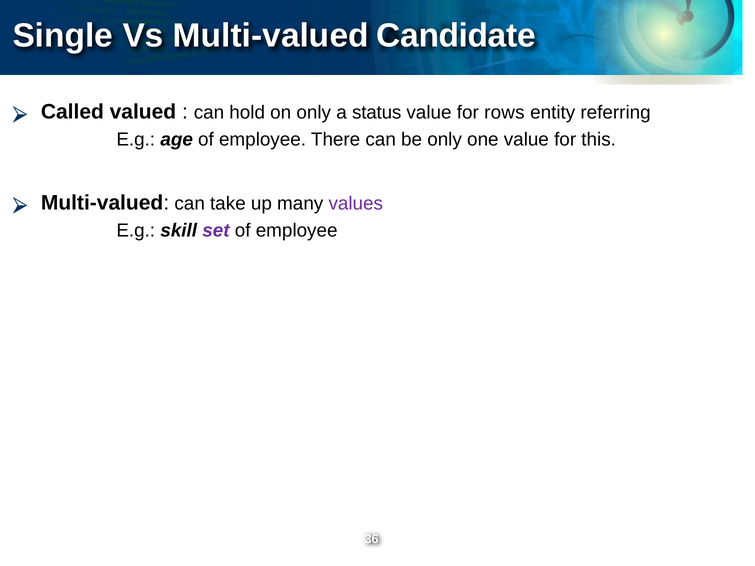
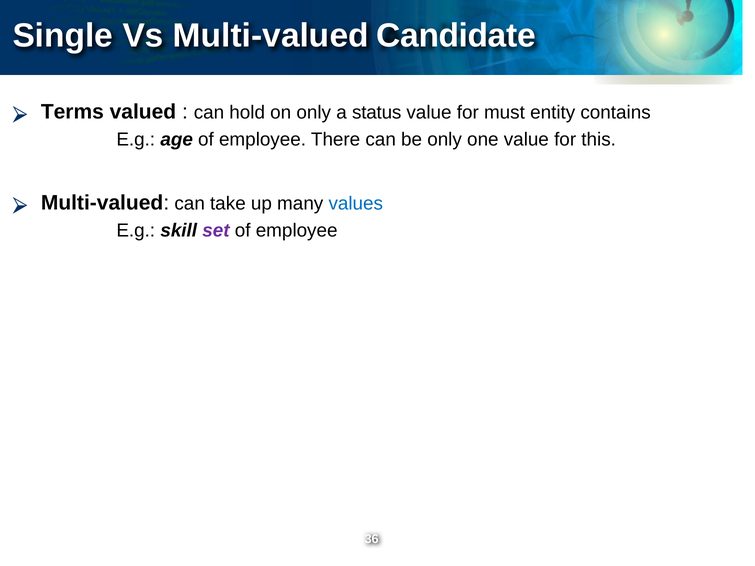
Called: Called -> Terms
rows: rows -> must
referring: referring -> contains
values colour: purple -> blue
